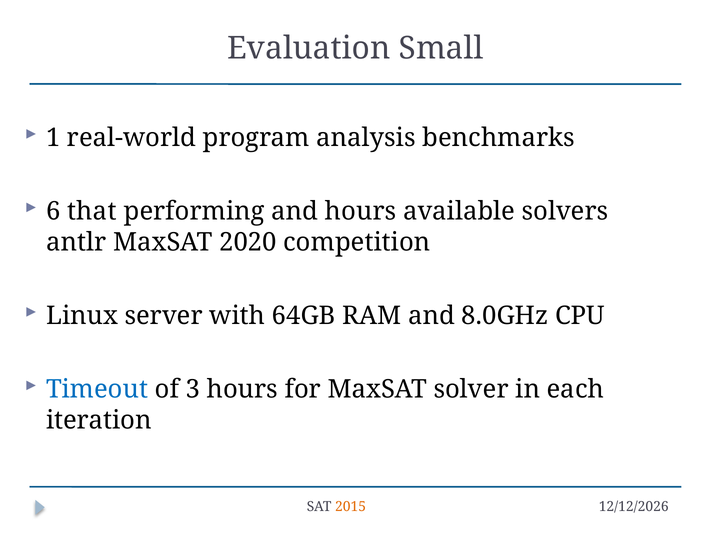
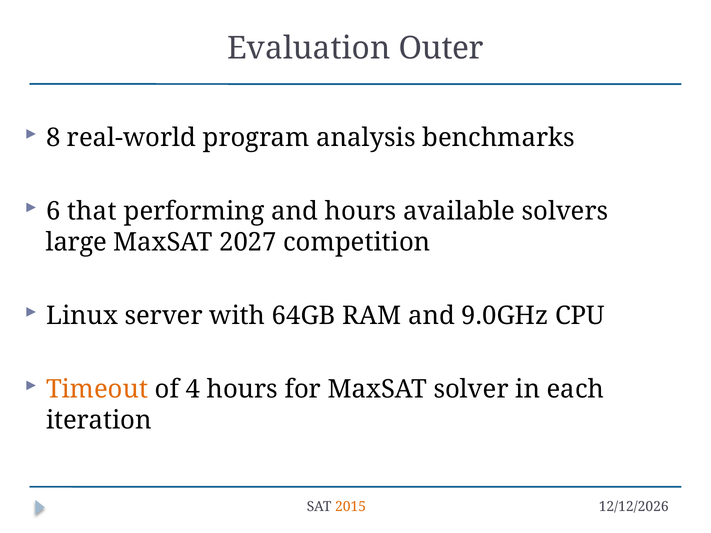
Small: Small -> Outer
1: 1 -> 8
antlr: antlr -> large
2020: 2020 -> 2027
8.0GHz: 8.0GHz -> 9.0GHz
Timeout colour: blue -> orange
3: 3 -> 4
